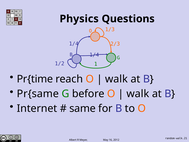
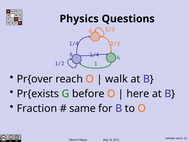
Pr{time: Pr{time -> Pr{over
Pr{same: Pr{same -> Pr{exists
walk at (138, 94): walk -> here
Internet: Internet -> Fraction
